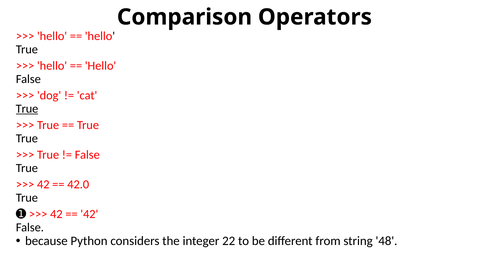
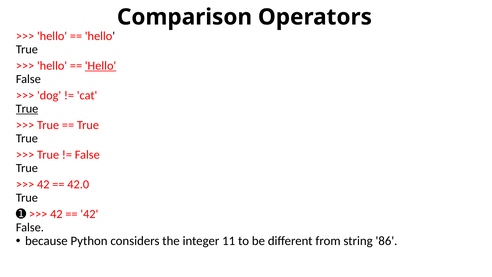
Hello at (101, 66) underline: none -> present
22: 22 -> 11
48: 48 -> 86
